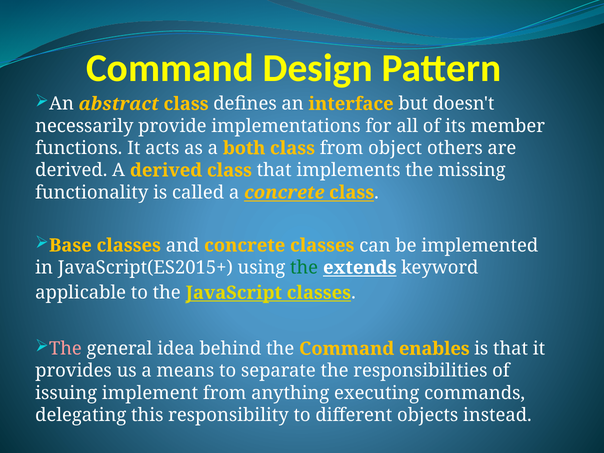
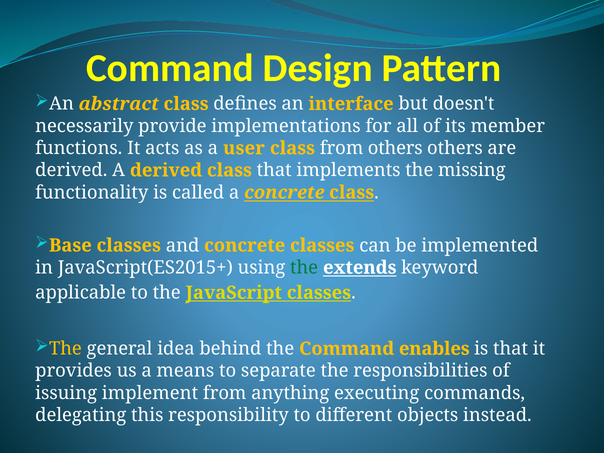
both: both -> user
from object: object -> others
The at (65, 349) colour: pink -> yellow
